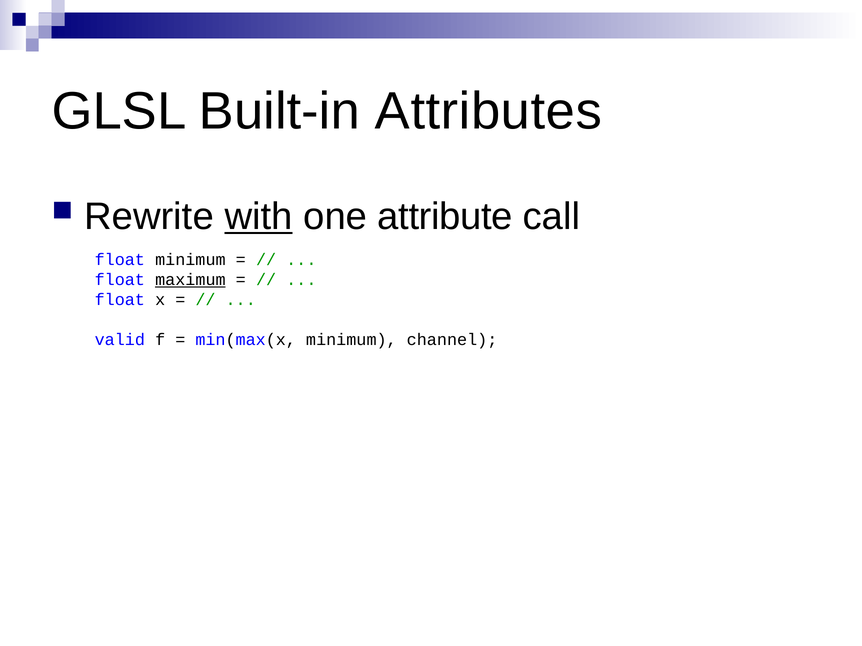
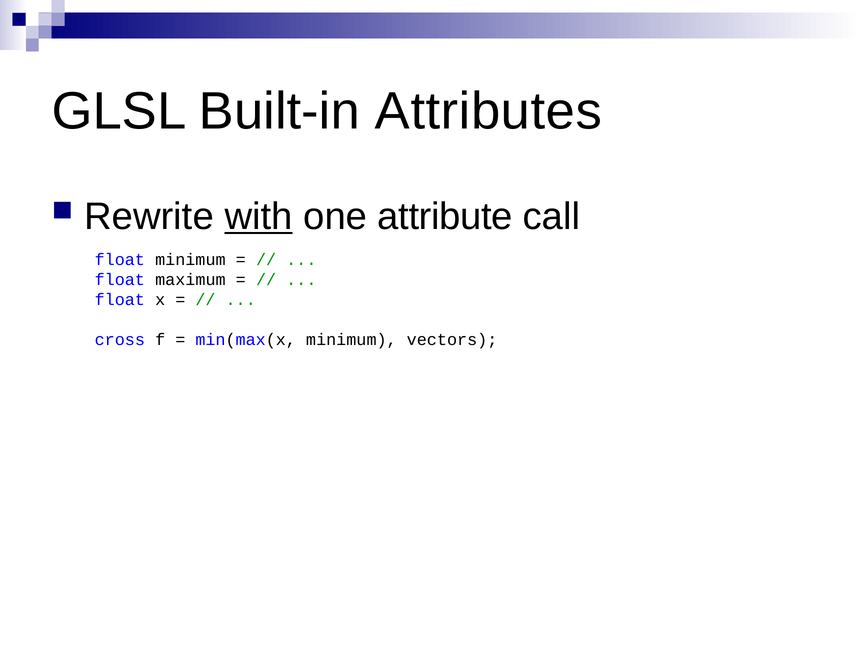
maximum underline: present -> none
valid: valid -> cross
channel: channel -> vectors
